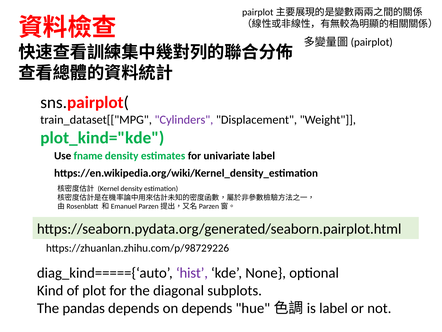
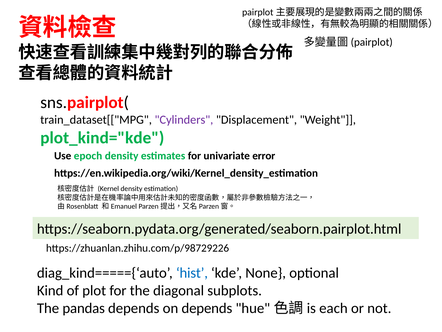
fname: fname -> epoch
univariate label: label -> error
hist colour: purple -> blue
label at (333, 308): label -> each
